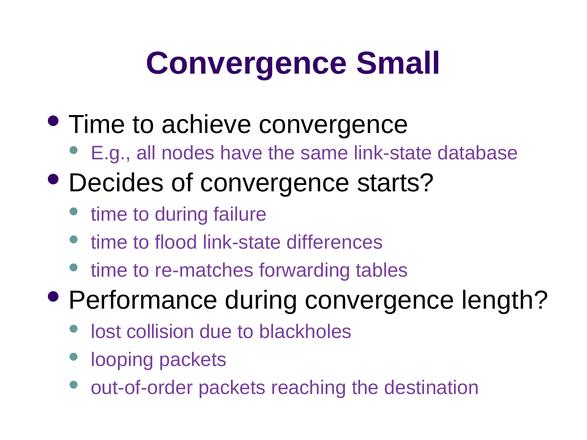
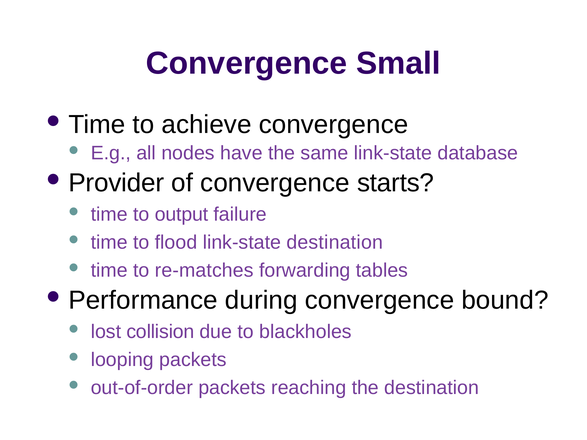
Decides: Decides -> Provider
to during: during -> output
link-state differences: differences -> destination
length: length -> bound
